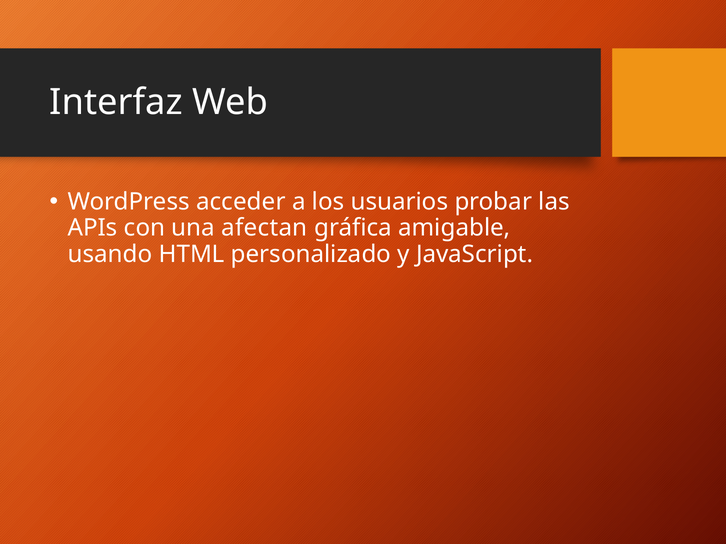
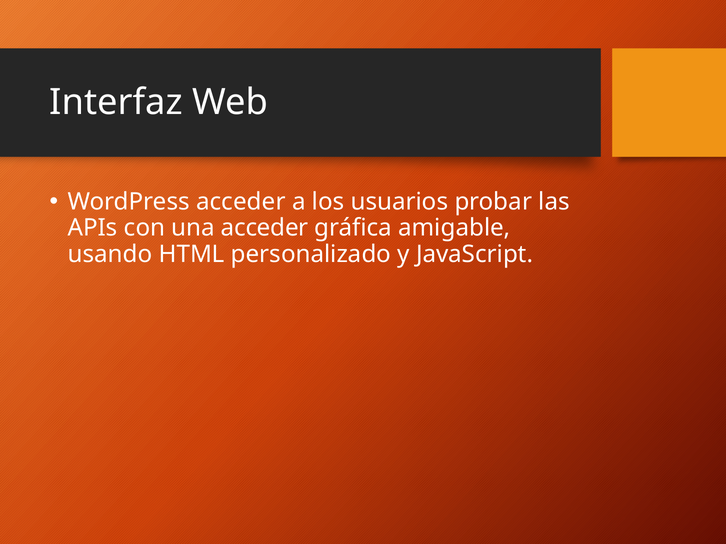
una afectan: afectan -> acceder
